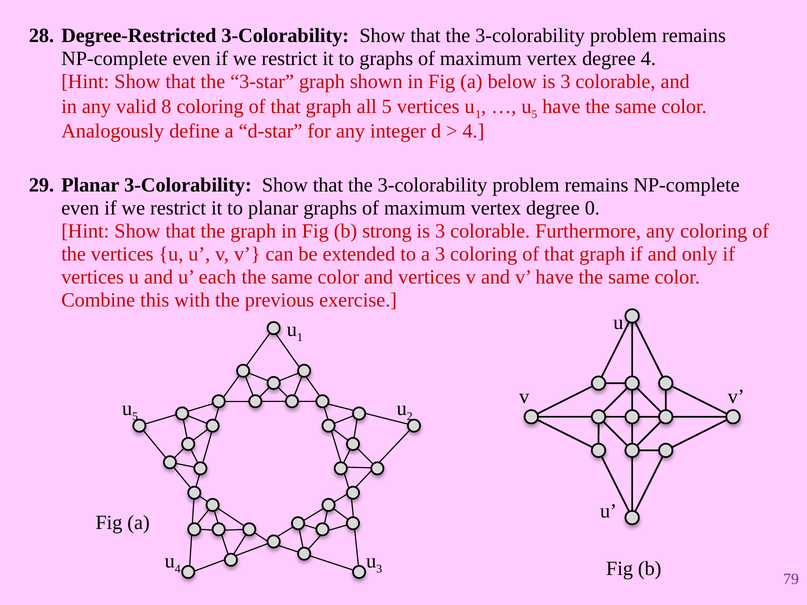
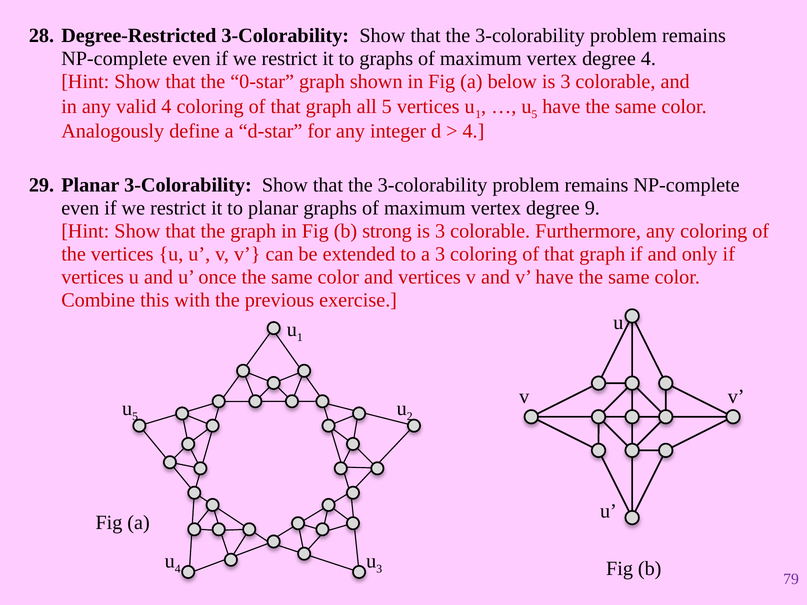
3-star: 3-star -> 0-star
valid 8: 8 -> 4
0: 0 -> 9
each: each -> once
